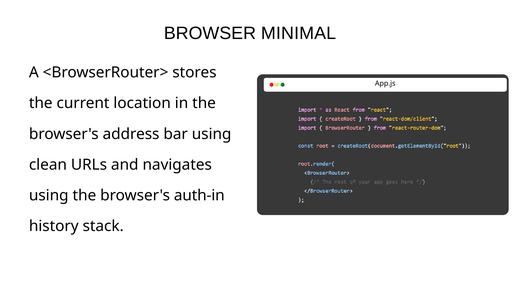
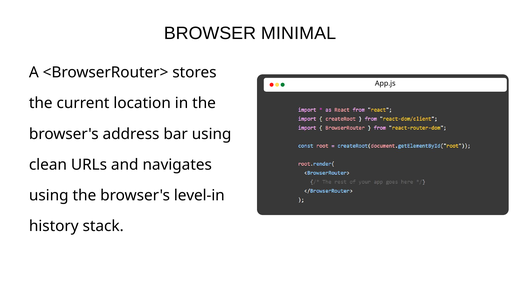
auth-in: auth-in -> level-in
